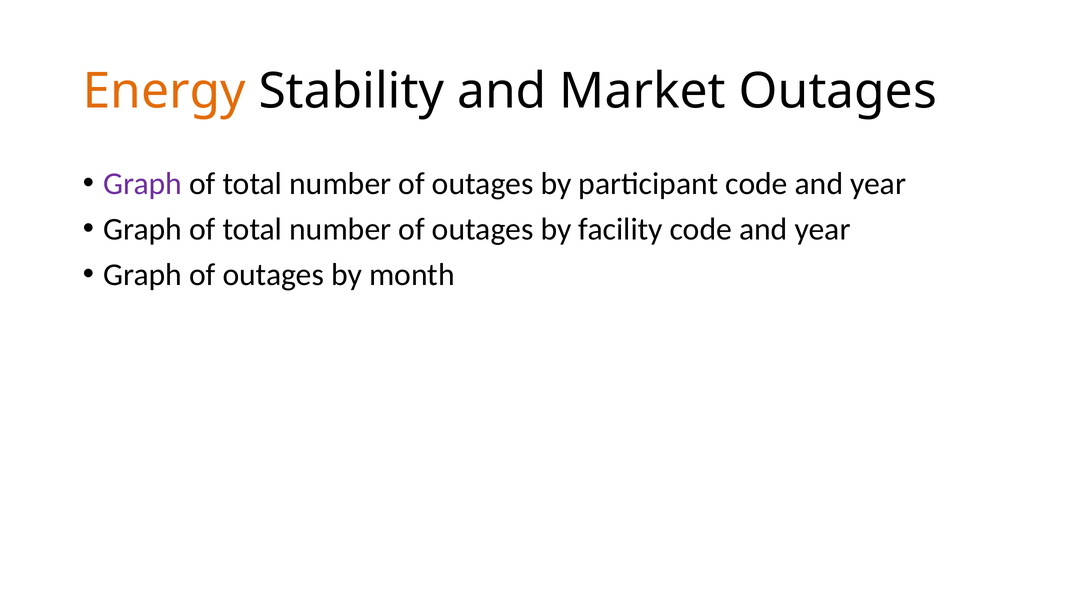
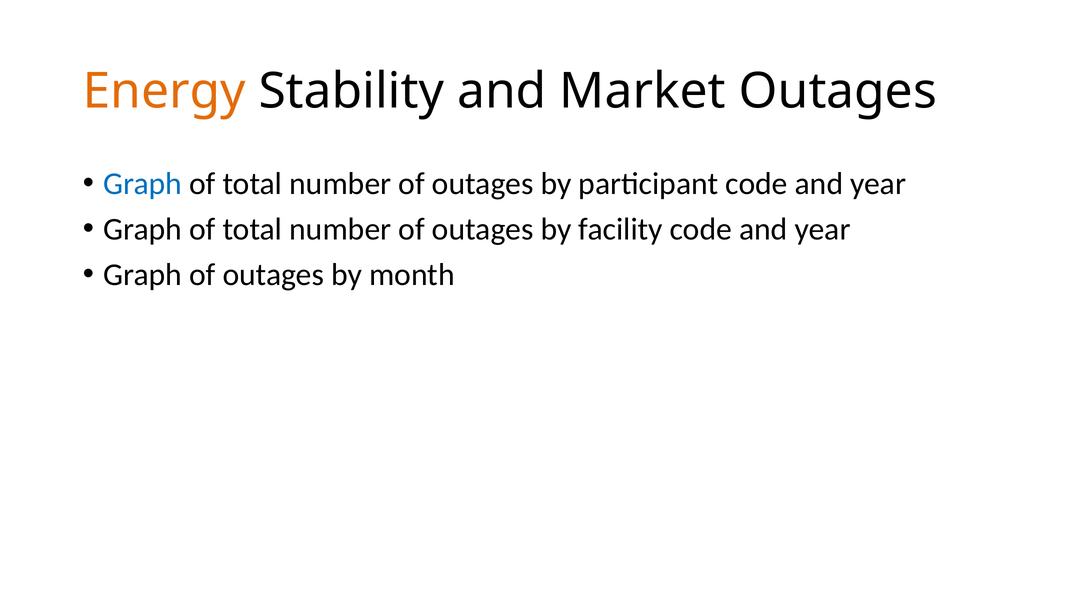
Graph at (143, 184) colour: purple -> blue
